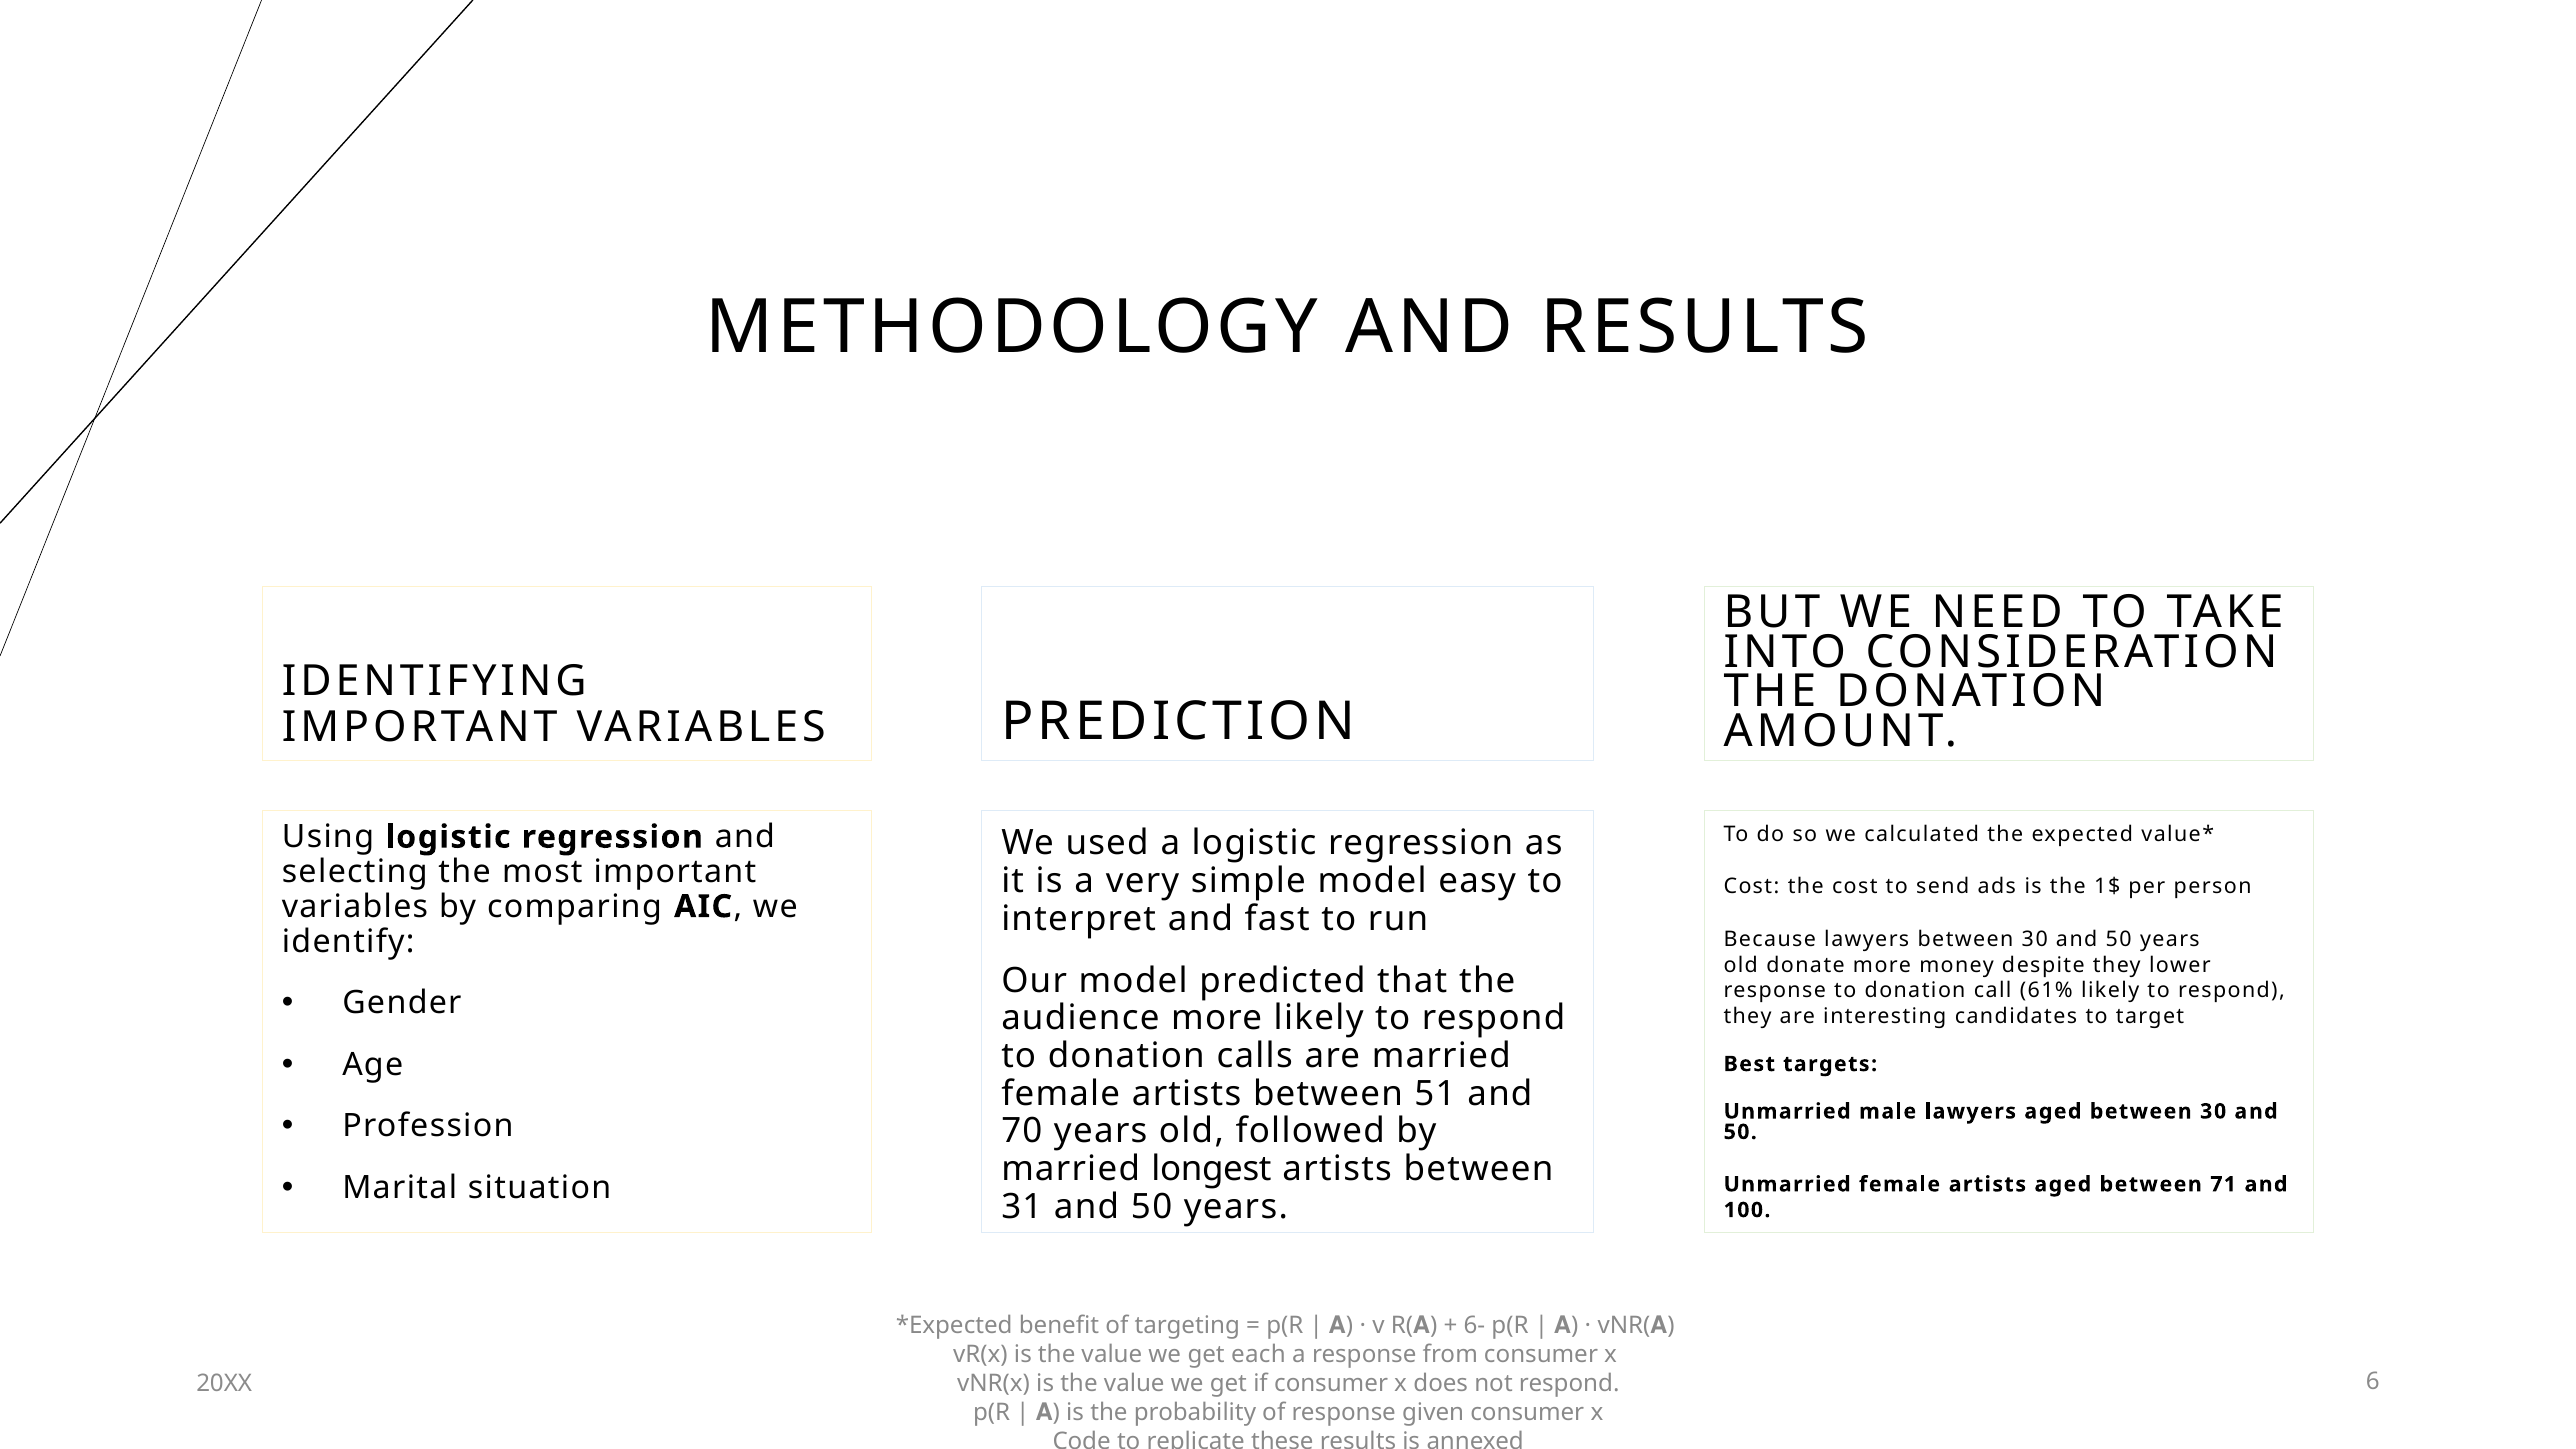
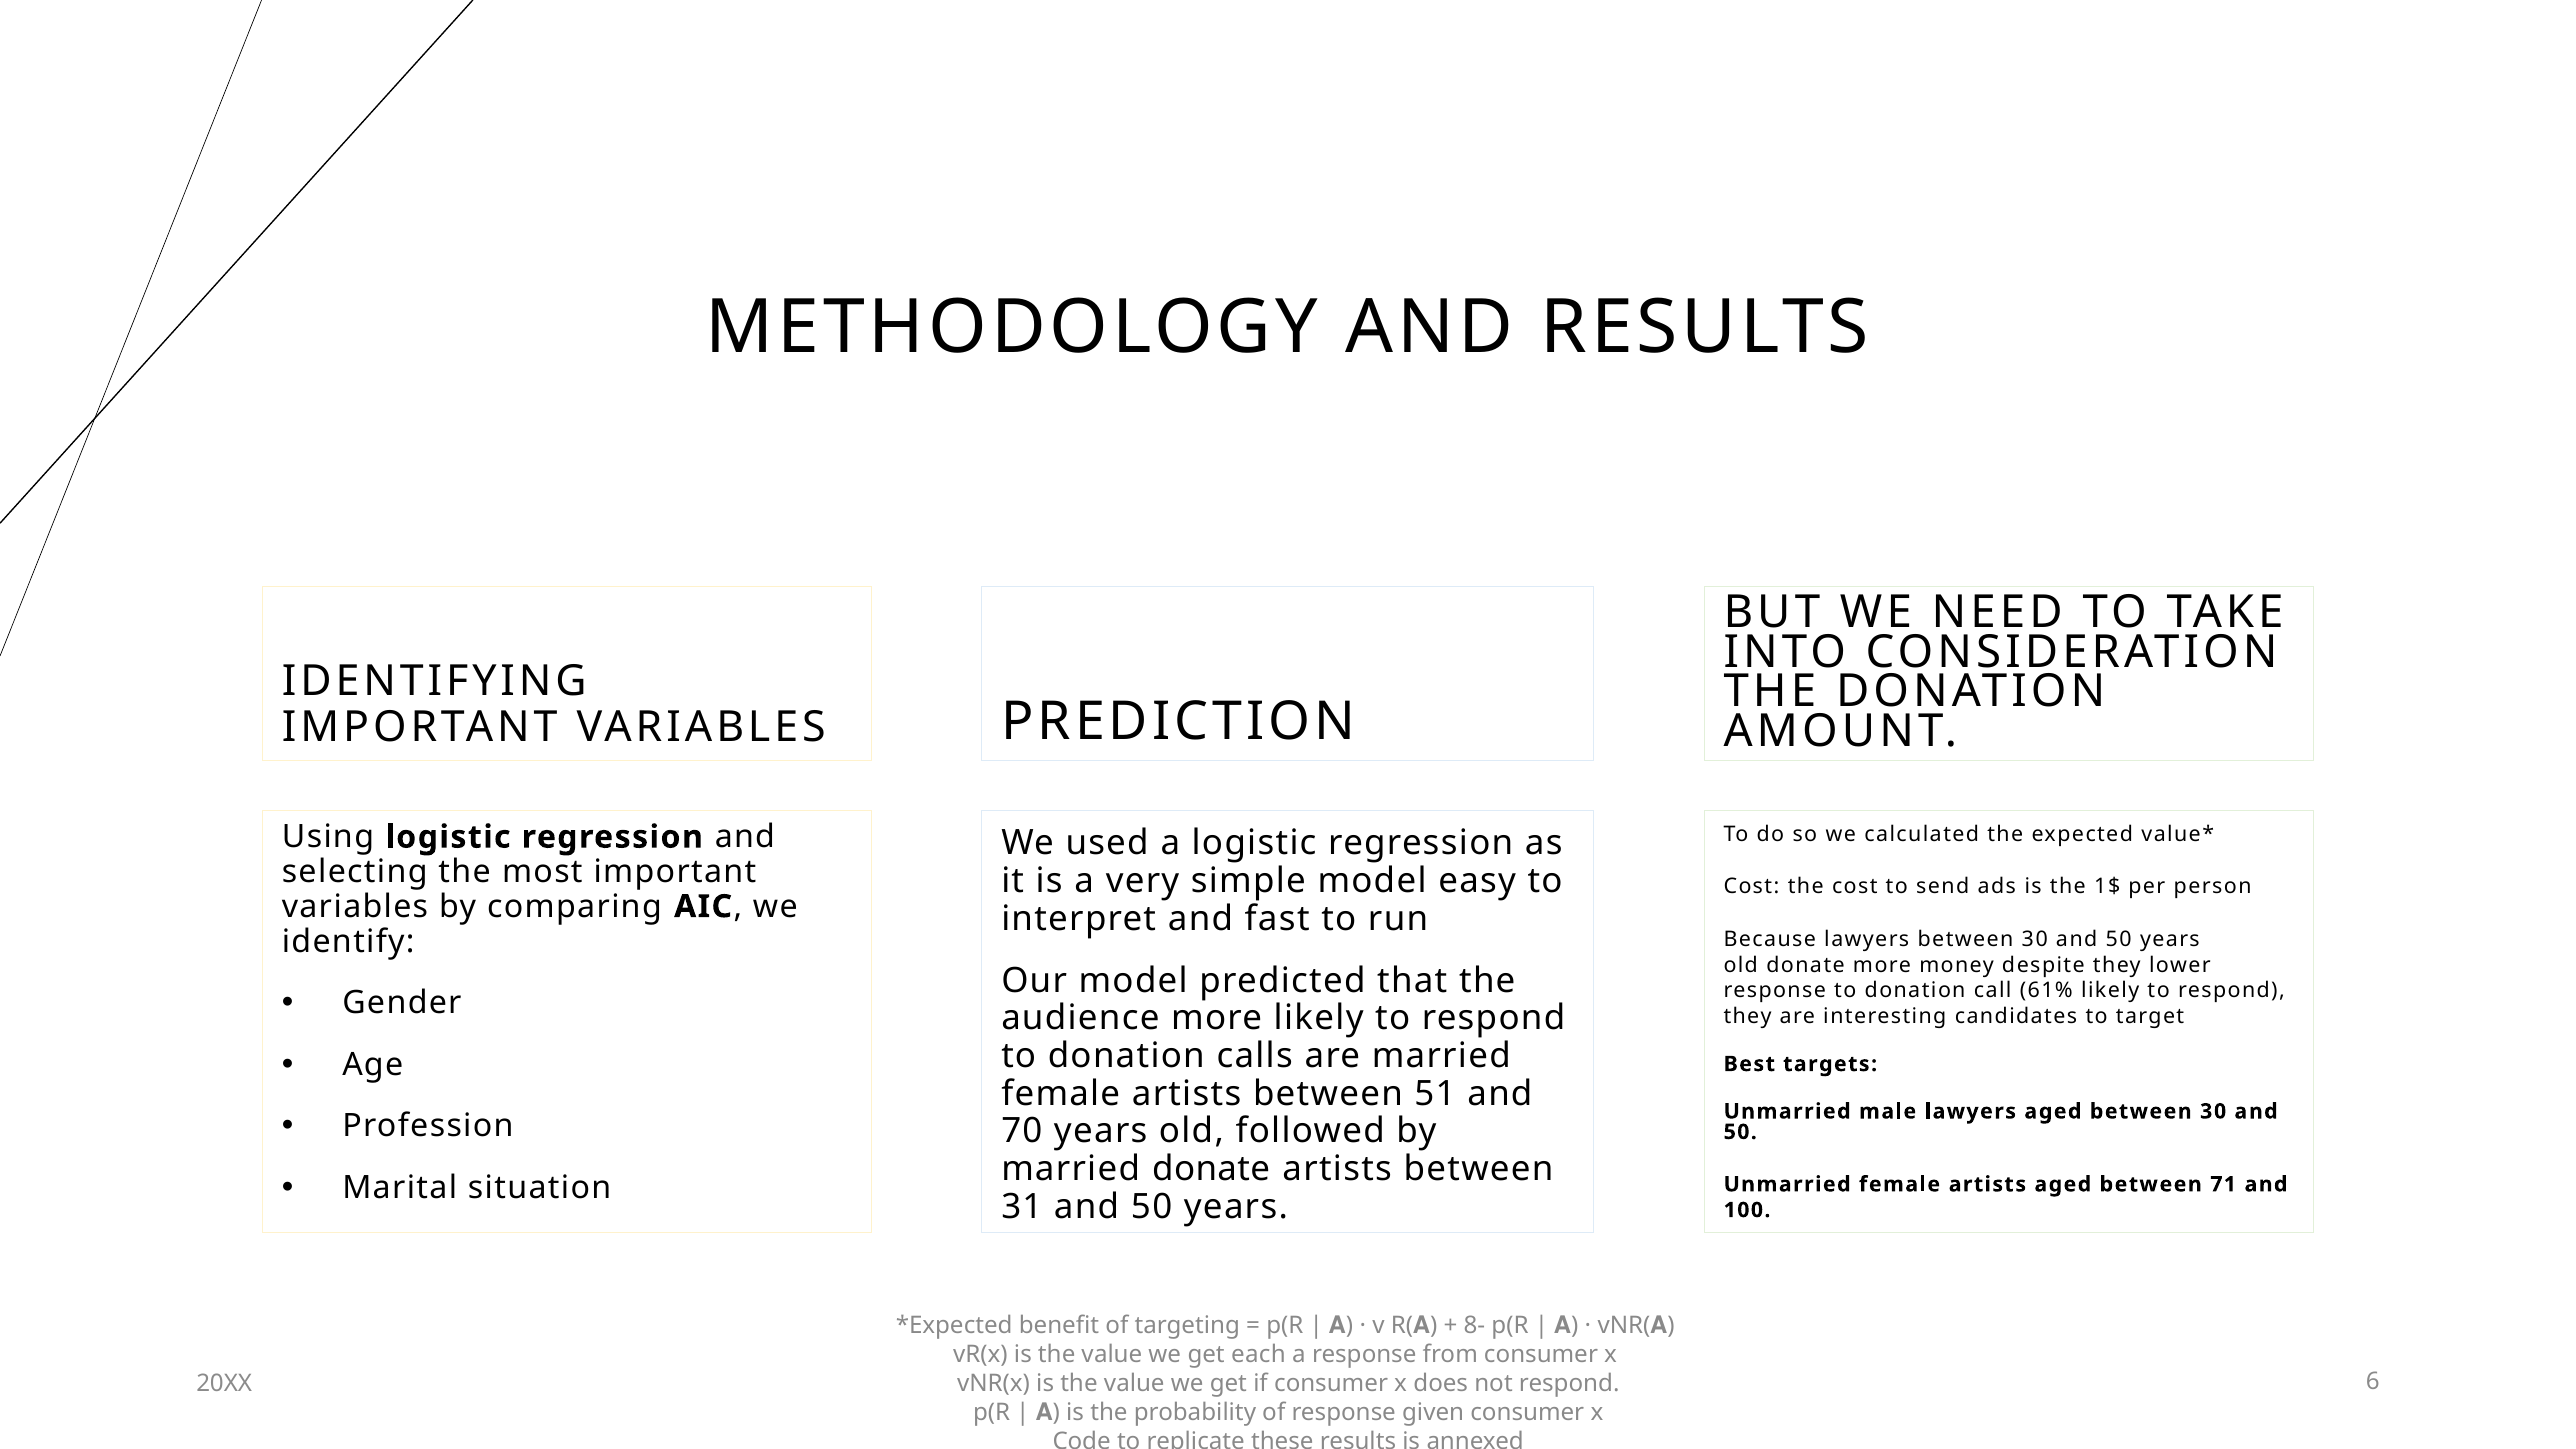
married longest: longest -> donate
6-: 6- -> 8-
